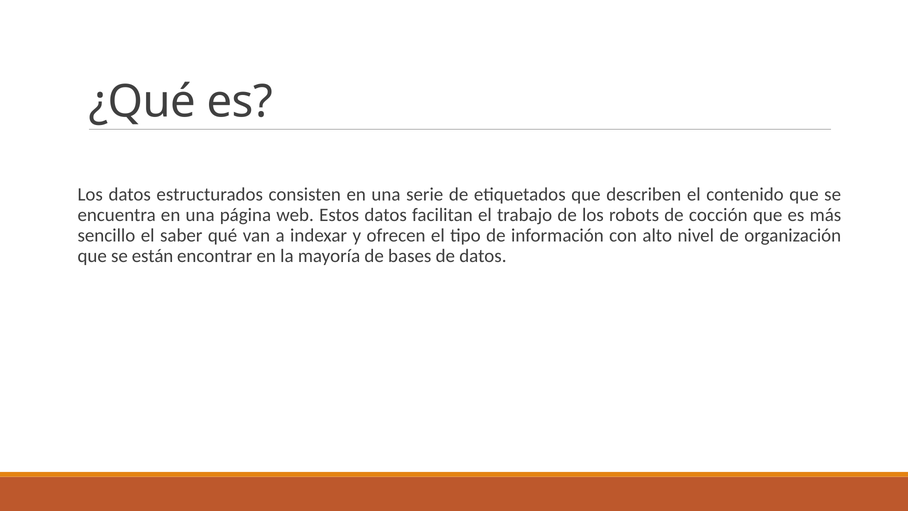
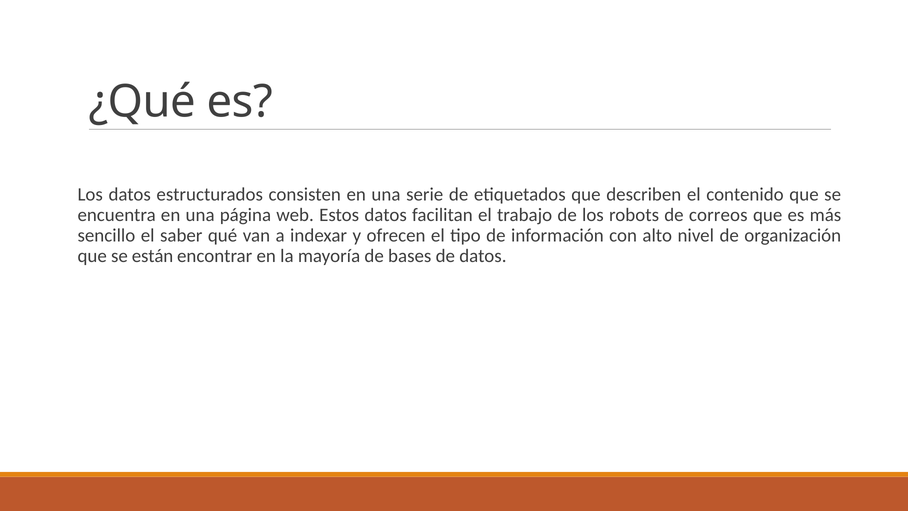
cocción: cocción -> correos
